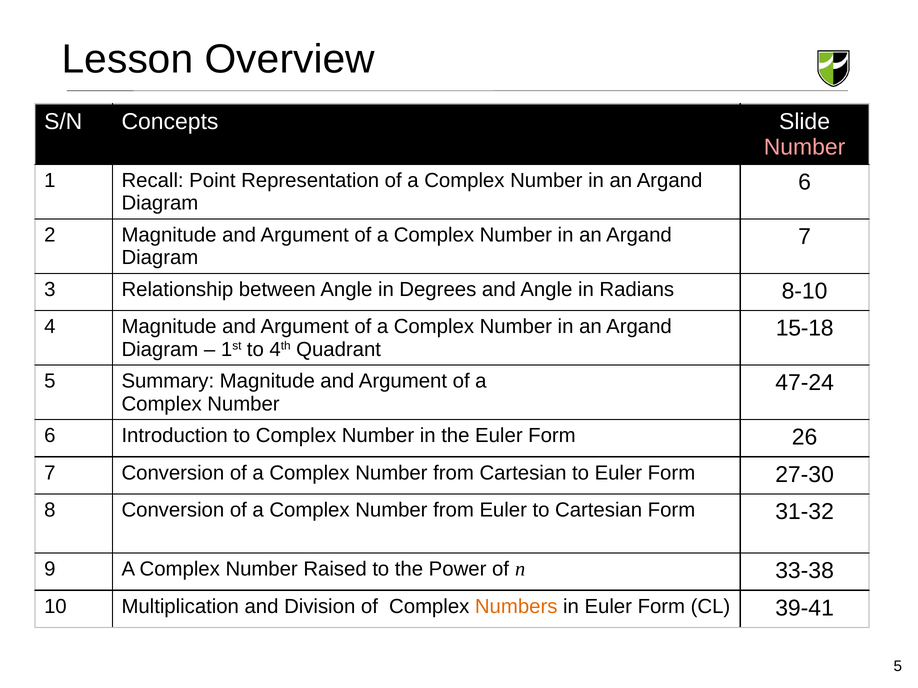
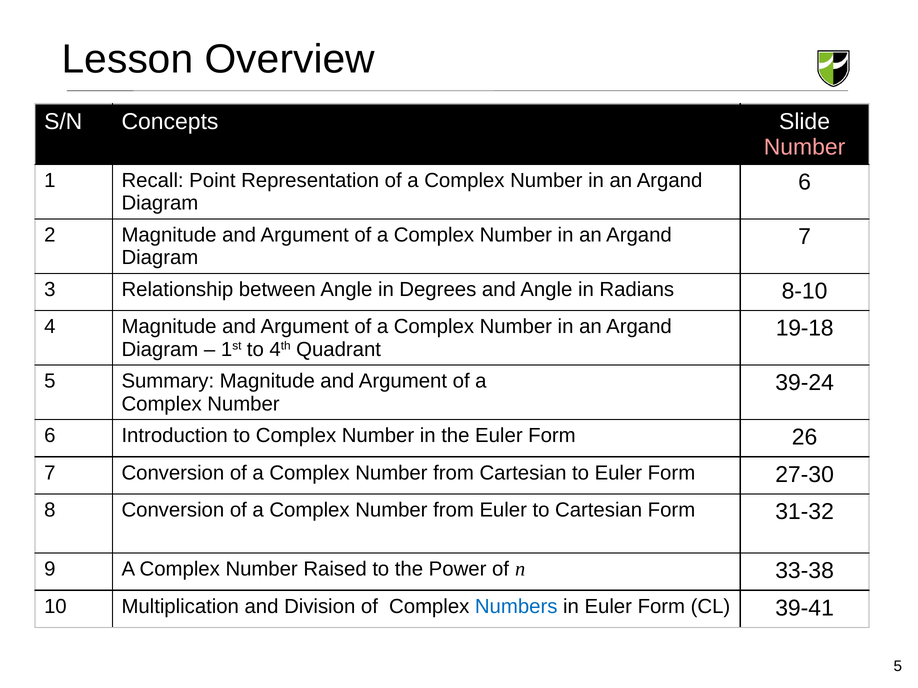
15-18: 15-18 -> 19-18
47-24: 47-24 -> 39-24
Numbers colour: orange -> blue
